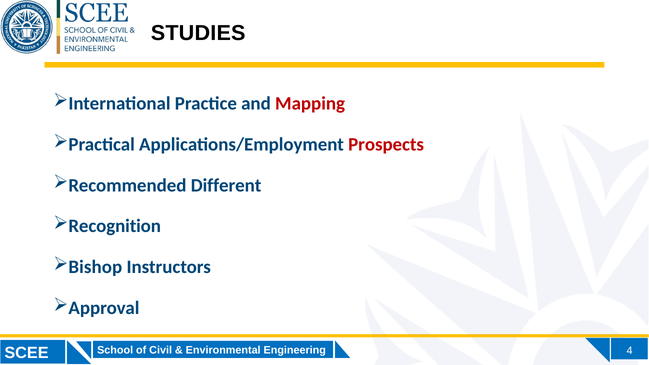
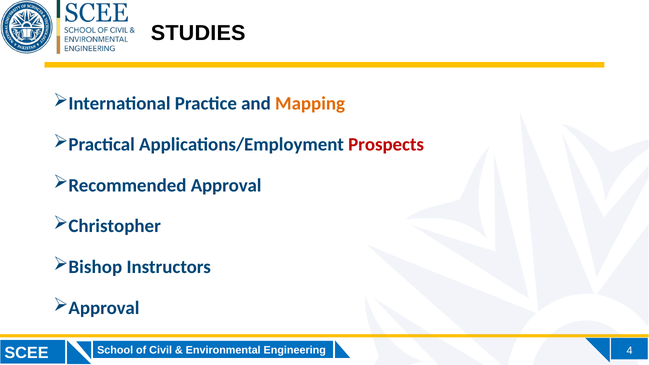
Mapping colour: red -> orange
Recommended Different: Different -> Approval
Recognition: Recognition -> Christopher
